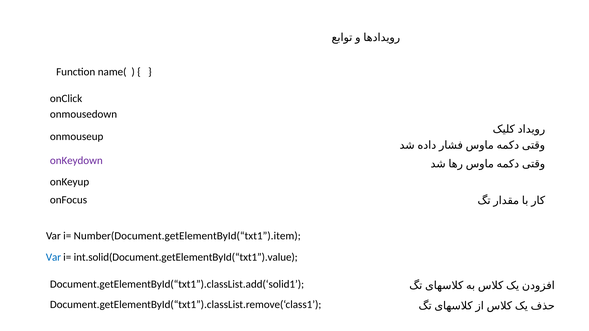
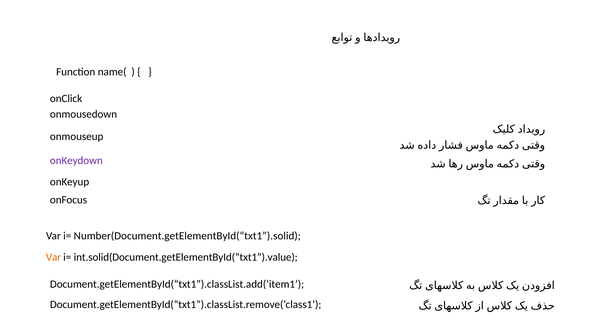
Number(Document.getElementById(“txt1”).item: Number(Document.getElementById(“txt1”).item -> Number(Document.getElementById(“txt1”).solid
Var at (53, 257) colour: blue -> orange
Document.getElementById(“txt1”).classList.add(‘solid1: Document.getElementById(“txt1”).classList.add(‘solid1 -> Document.getElementById(“txt1”).classList.add(‘item1
